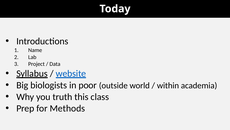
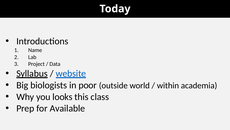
truth: truth -> looks
Methods: Methods -> Available
